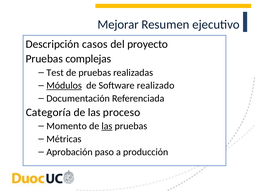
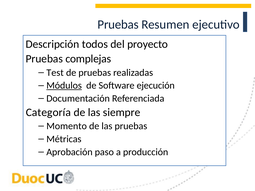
Mejorar at (118, 24): Mejorar -> Pruebas
casos: casos -> todos
realizado: realizado -> ejecución
proceso: proceso -> siempre
las at (107, 126) underline: present -> none
